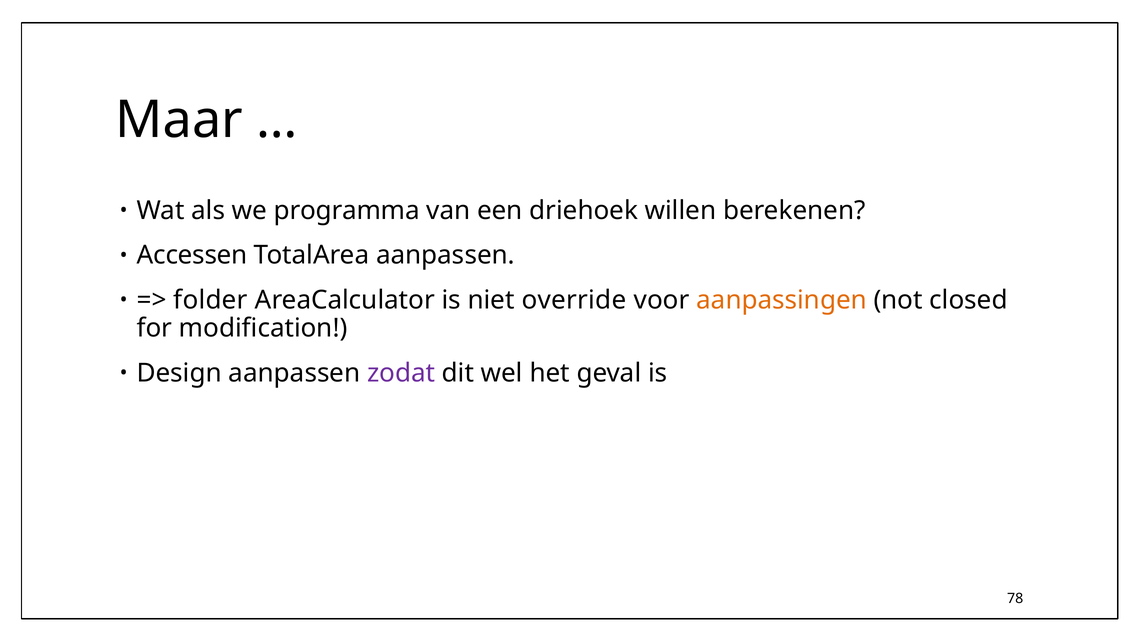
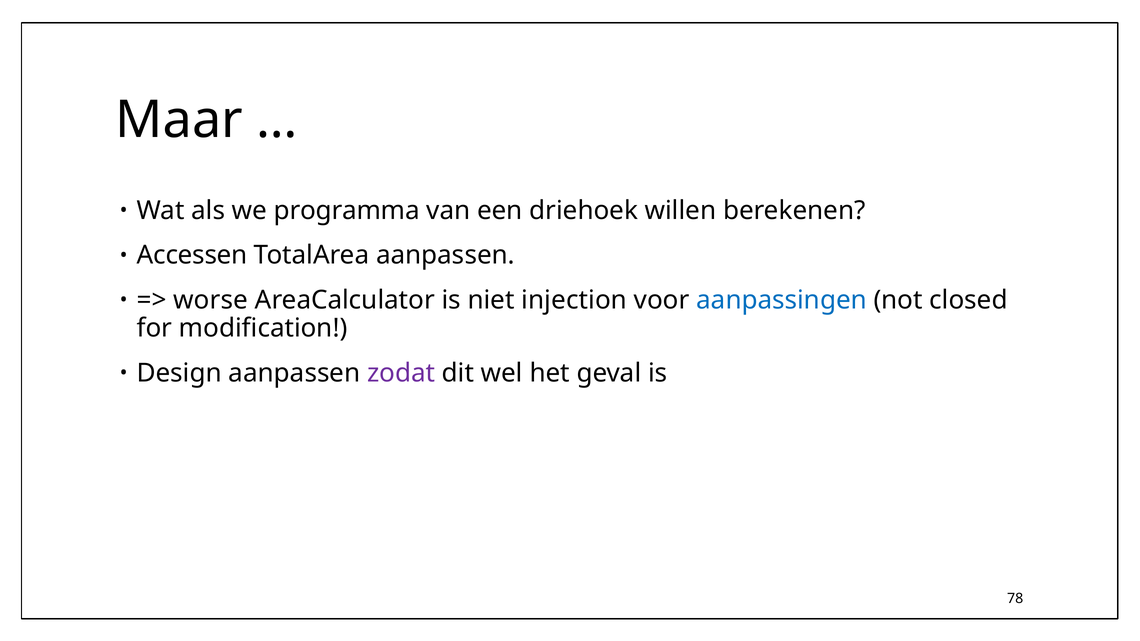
folder: folder -> worse
override: override -> injection
aanpassingen colour: orange -> blue
